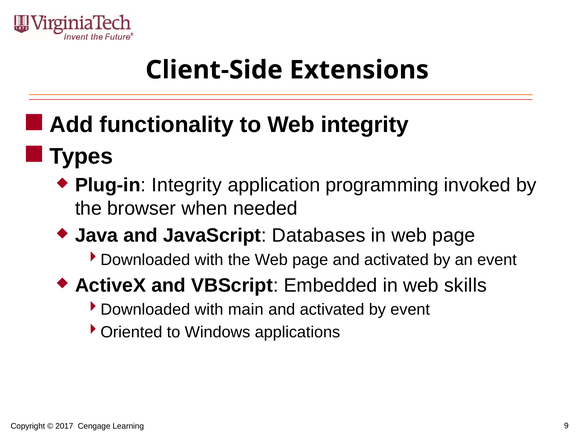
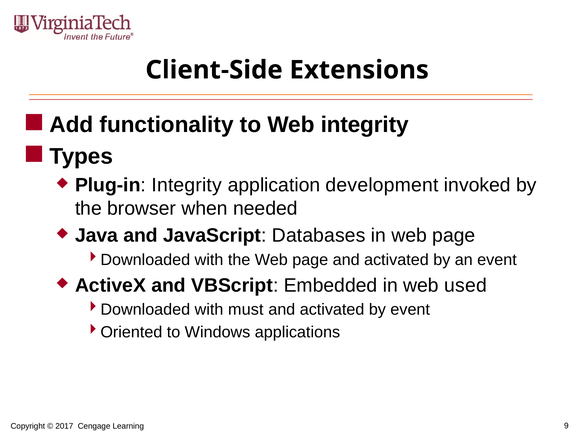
programming: programming -> development
skills: skills -> used
main: main -> must
